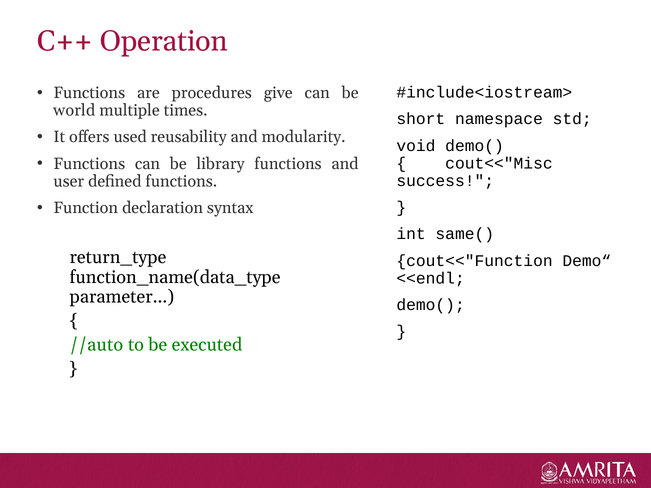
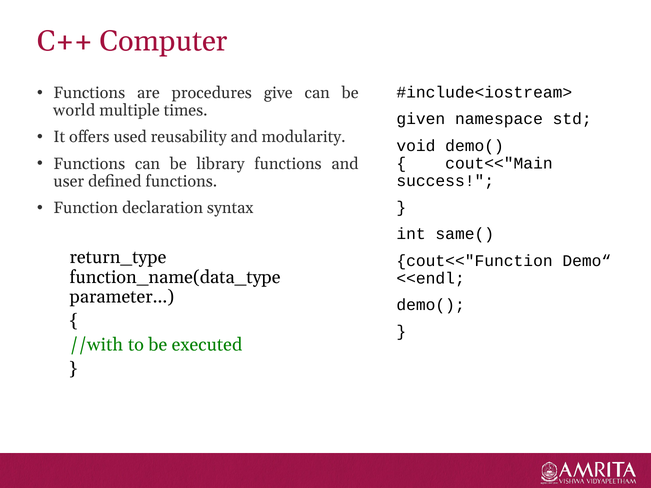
Operation: Operation -> Computer
short: short -> given
cout<<"Misc: cout<<"Misc -> cout<<"Main
//auto: //auto -> //with
